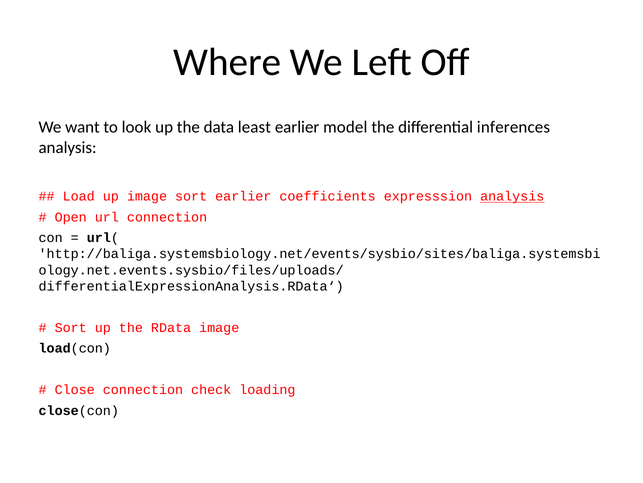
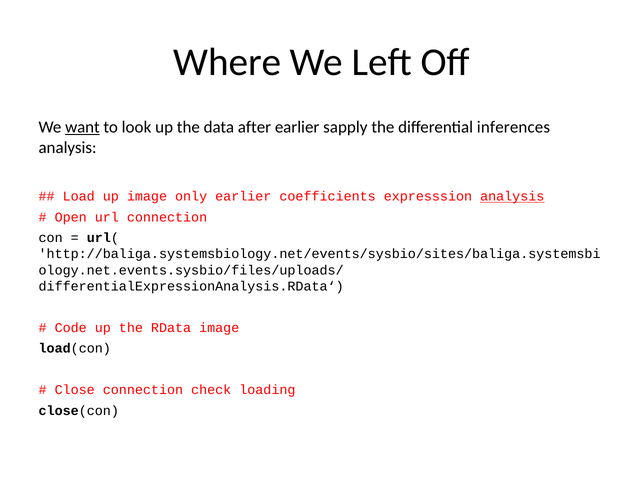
want underline: none -> present
least: least -> after
model: model -> sapply
image sort: sort -> only
Sort at (71, 327): Sort -> Code
